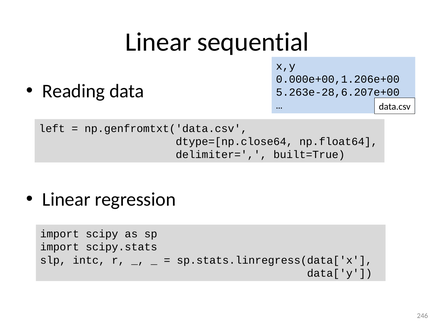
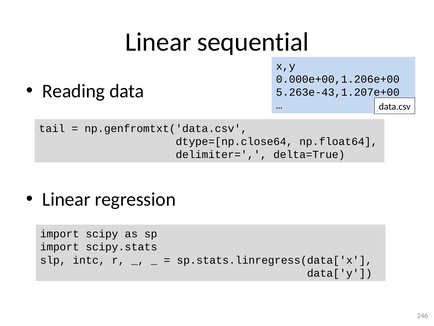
5.263e-28,6.207e+00: 5.263e-28,6.207e+00 -> 5.263e-43,1.207e+00
left: left -> tail
built=True: built=True -> delta=True
